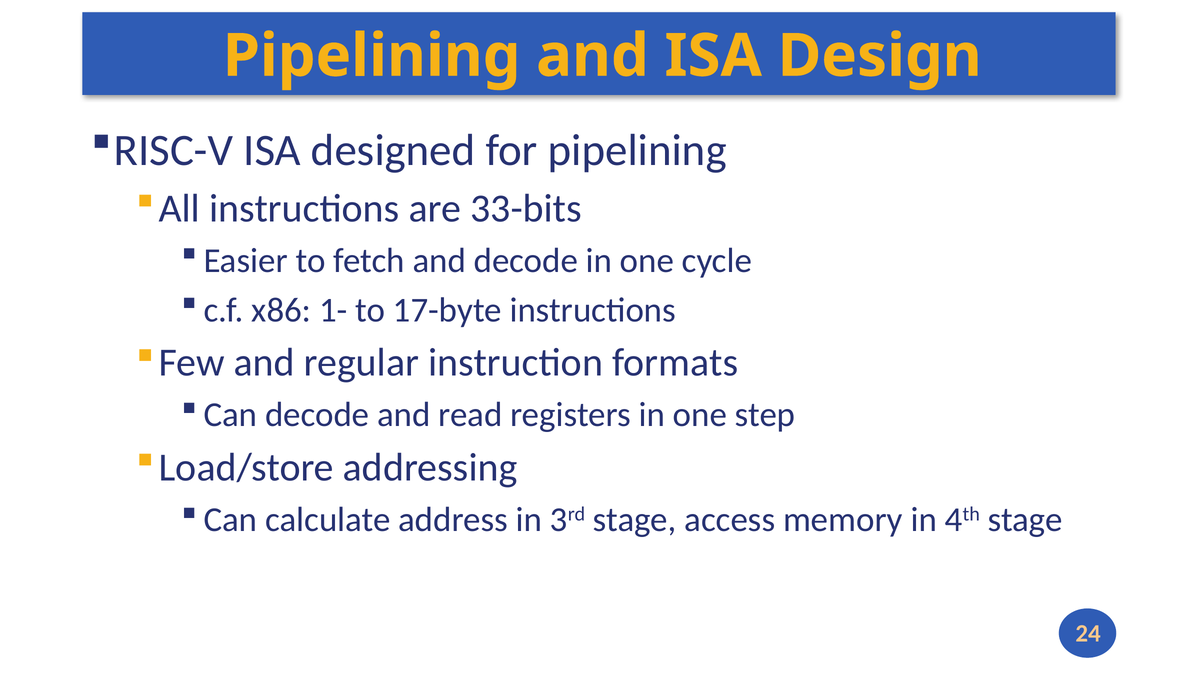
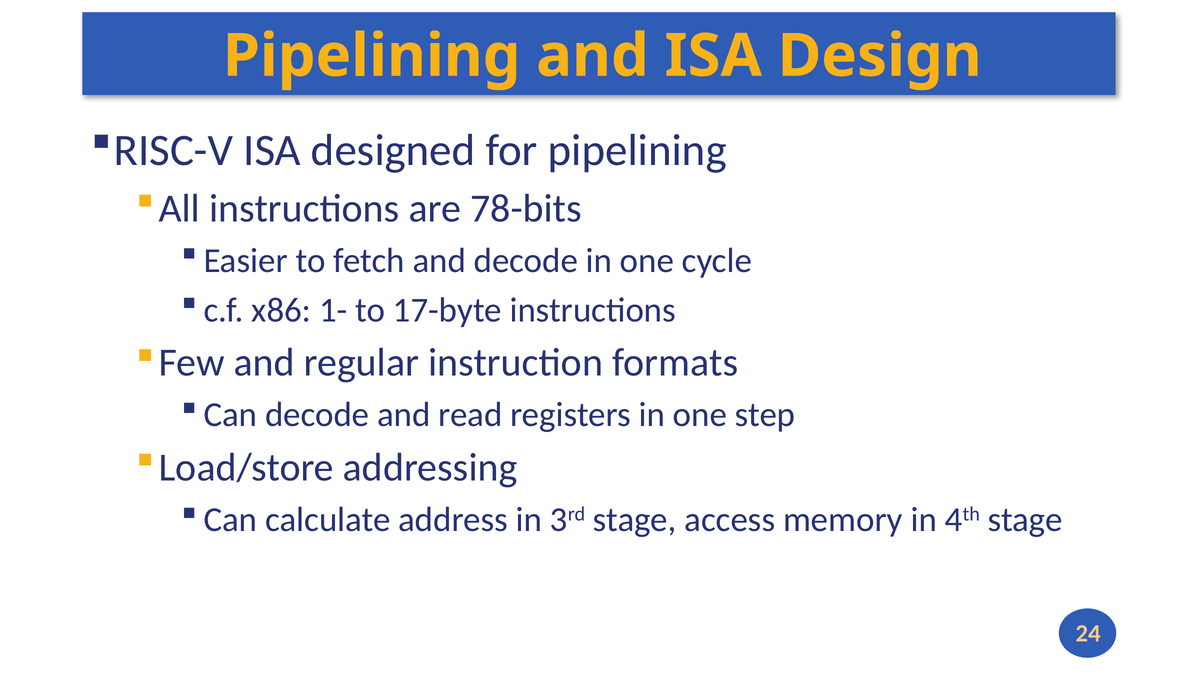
33-bits: 33-bits -> 78-bits
